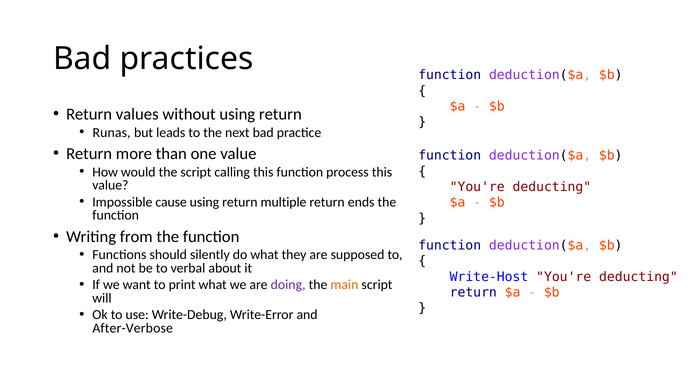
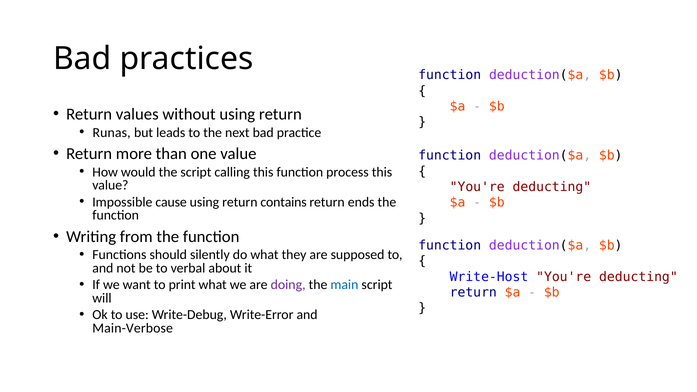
multiple: multiple -> contains
main colour: orange -> blue
After-Verbose: After-Verbose -> Main-Verbose
